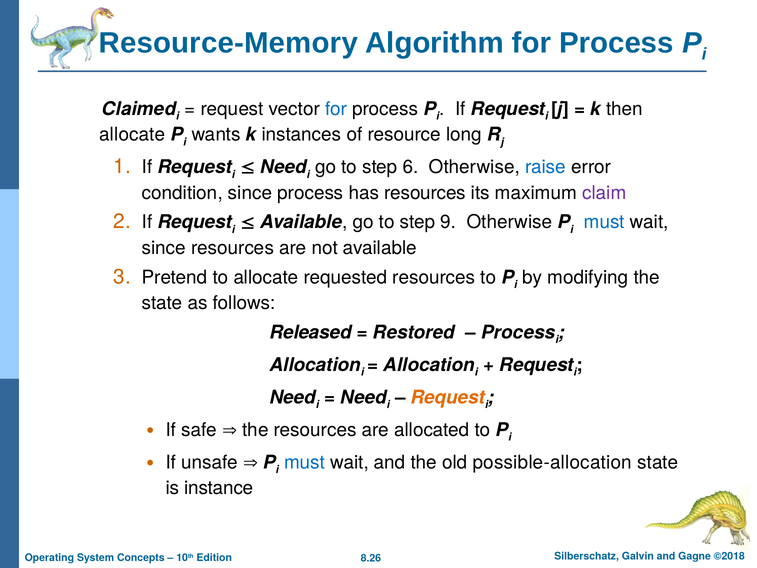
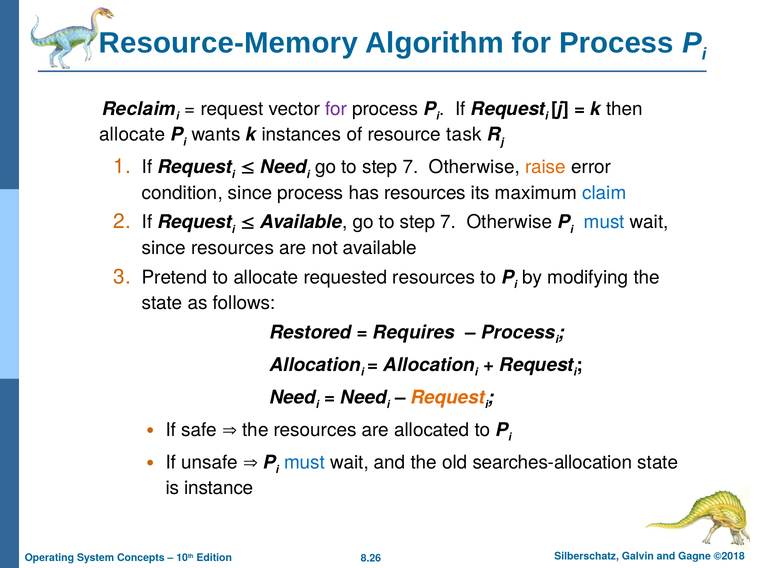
Claimed: Claimed -> Reclaim
for at (336, 109) colour: blue -> purple
long: long -> task
6 at (411, 167): 6 -> 7
raise colour: blue -> orange
claim colour: purple -> blue
9 at (448, 222): 9 -> 7
Released: Released -> Restored
Restored: Restored -> Requires
possible-allocation: possible-allocation -> searches-allocation
